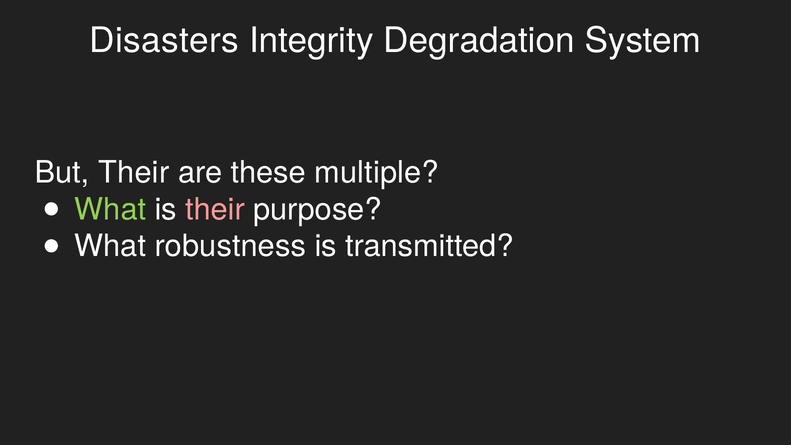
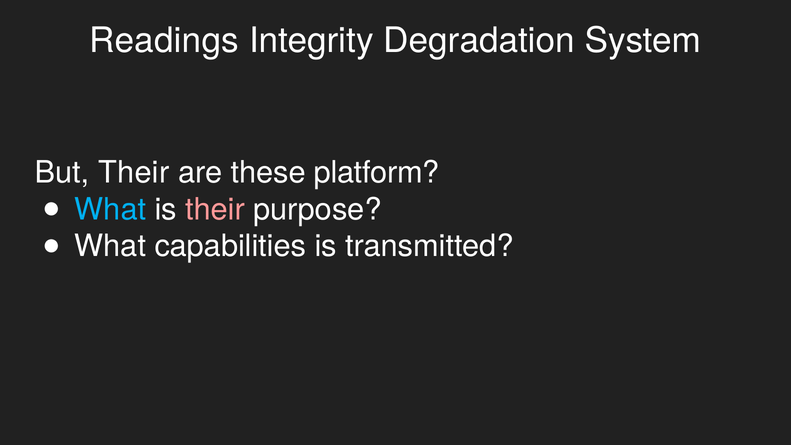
Disasters: Disasters -> Readings
multiple: multiple -> platform
What at (110, 209) colour: light green -> light blue
robustness: robustness -> capabilities
